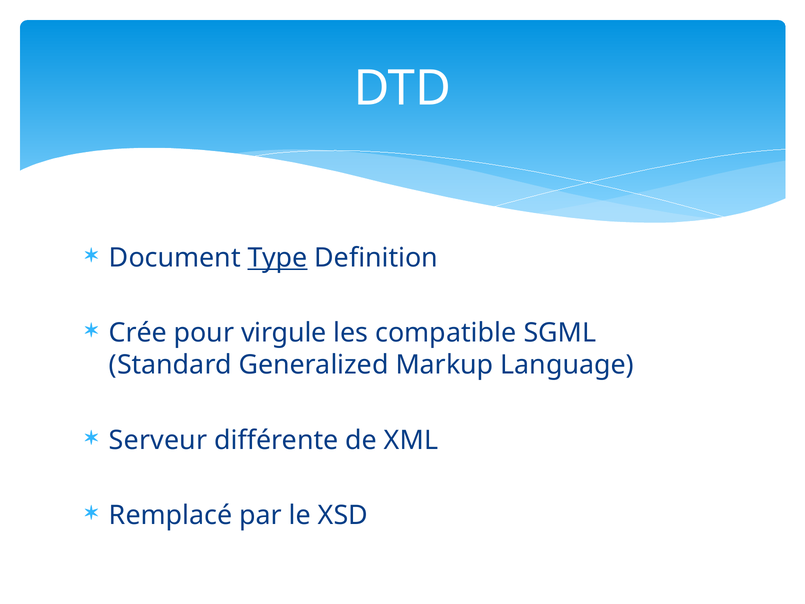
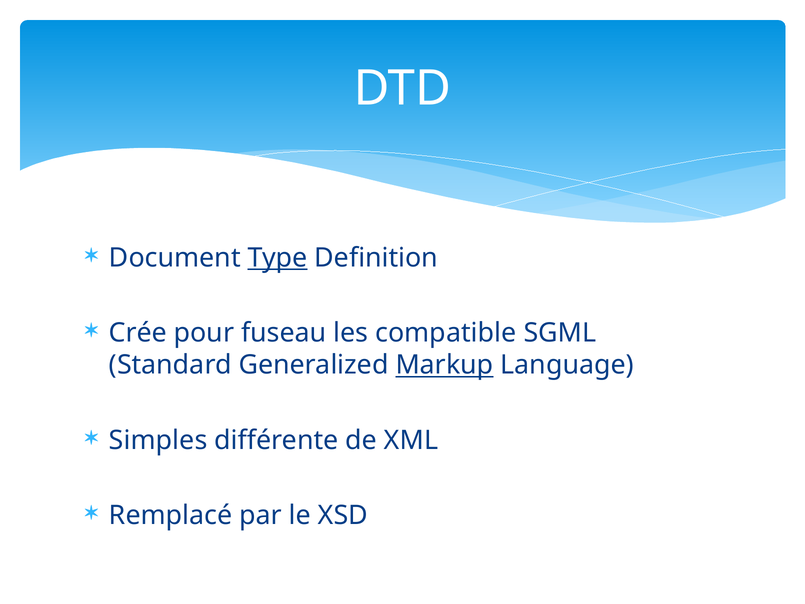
virgule: virgule -> fuseau
Markup underline: none -> present
Serveur: Serveur -> Simples
